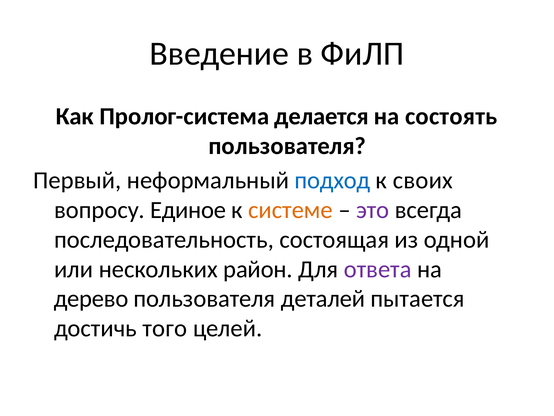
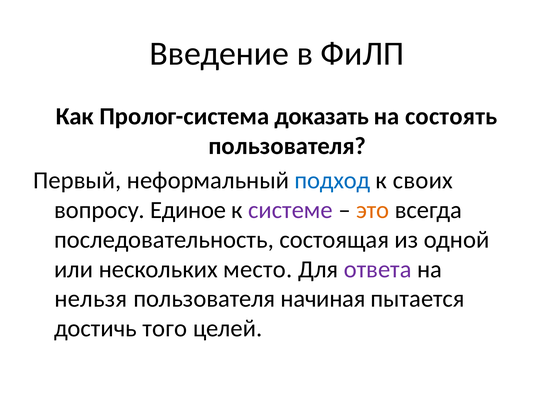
делается: делается -> доказать
системе colour: orange -> purple
это colour: purple -> orange
район: район -> место
дерево: дерево -> нельзя
деталей: деталей -> начиная
